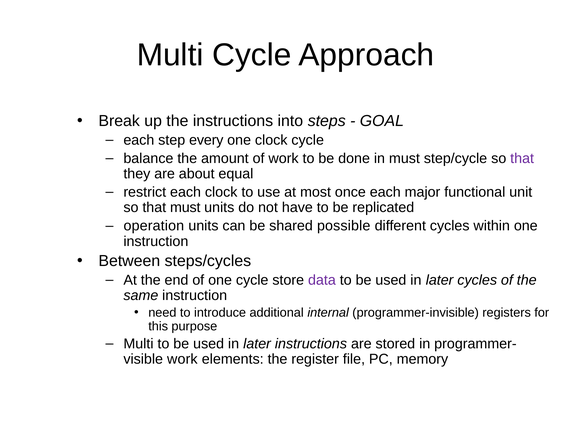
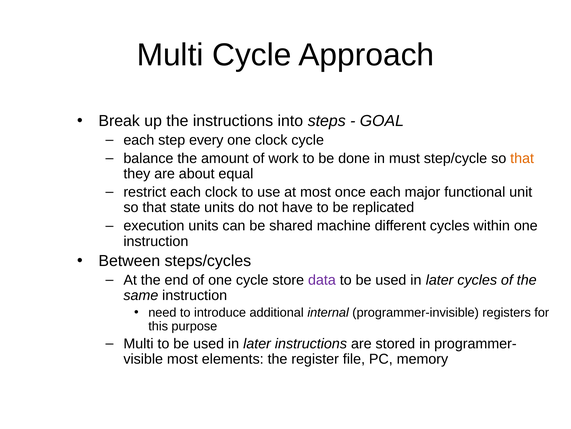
that at (522, 158) colour: purple -> orange
that must: must -> state
operation: operation -> execution
possible: possible -> machine
work at (182, 359): work -> most
